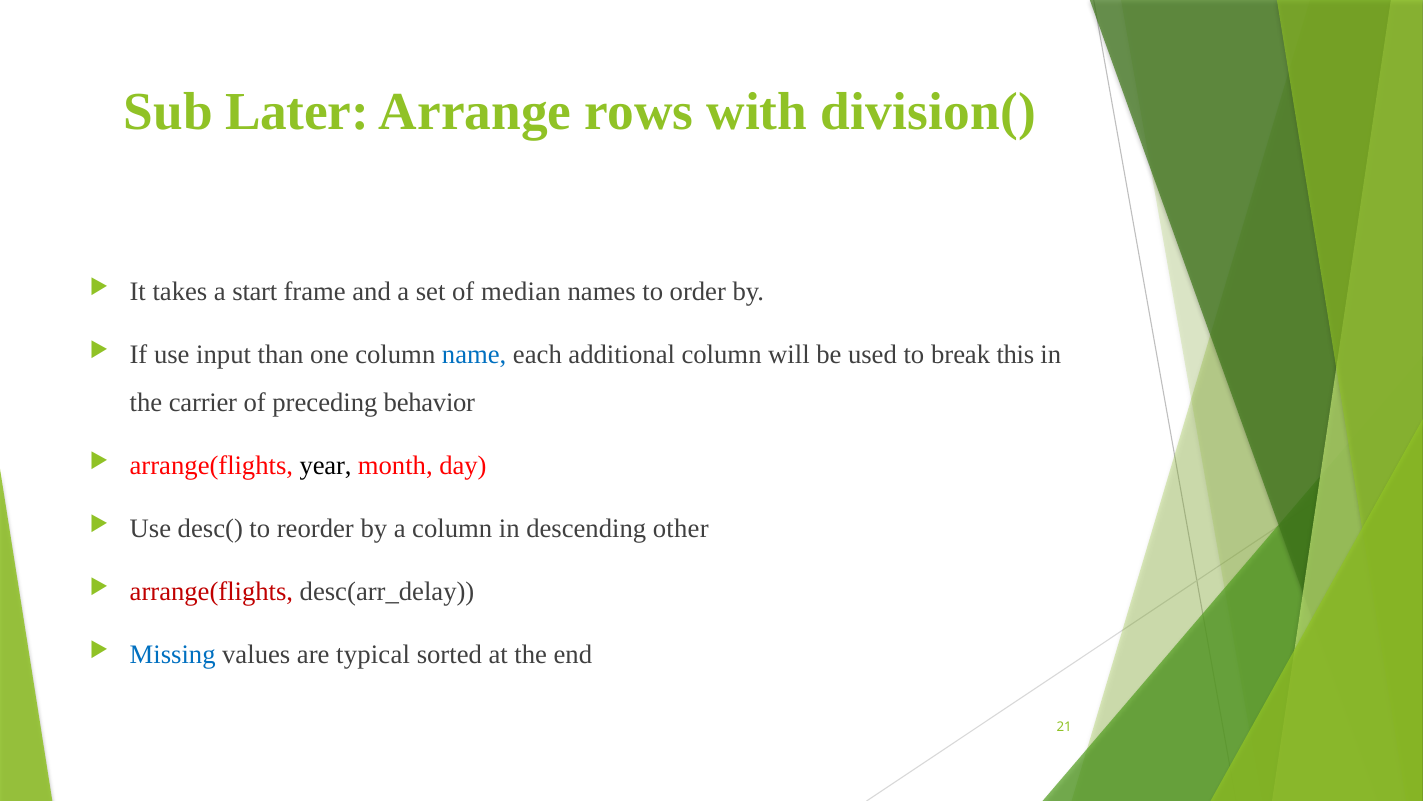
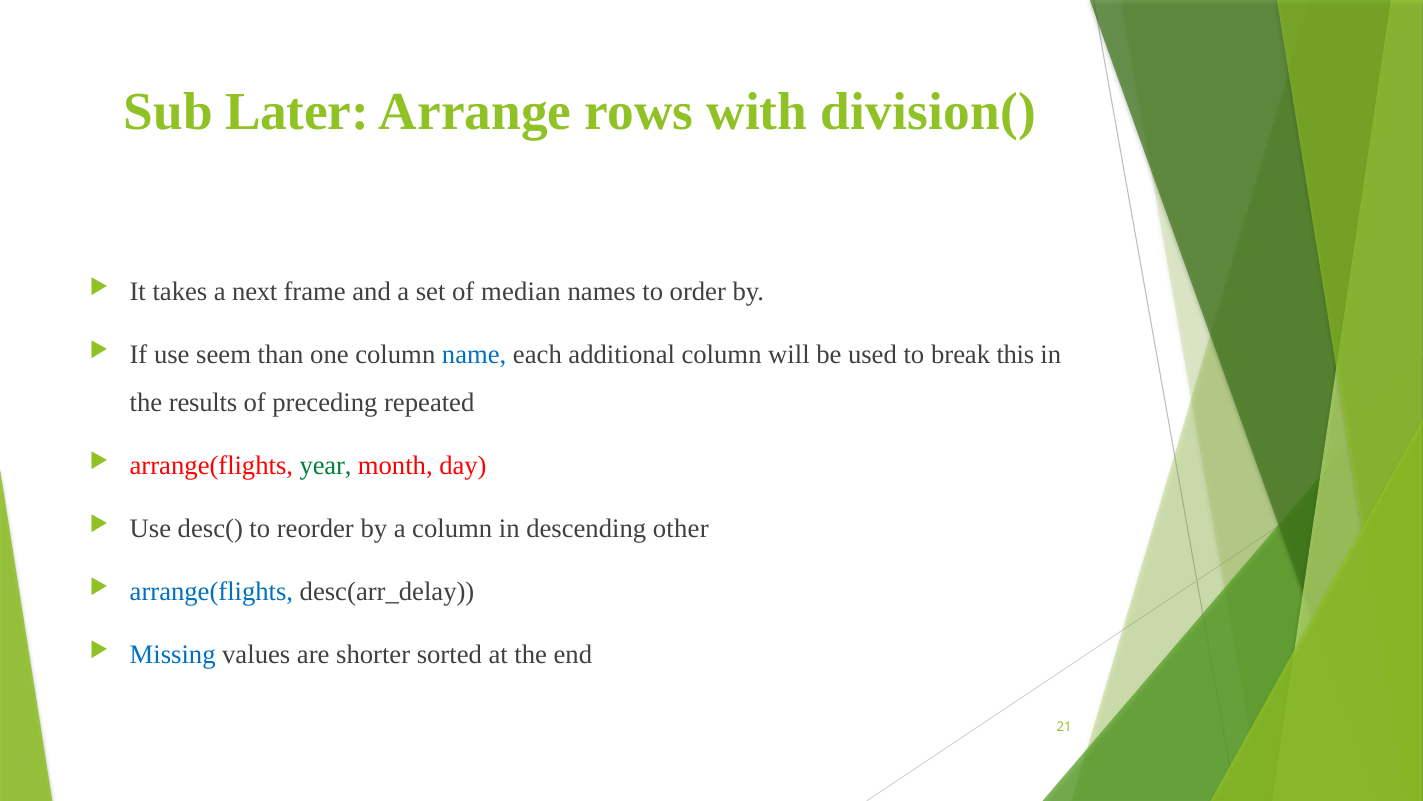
start: start -> next
input: input -> seem
carrier: carrier -> results
behavior: behavior -> repeated
year colour: black -> green
arrange(flights at (211, 591) colour: red -> blue
typical: typical -> shorter
